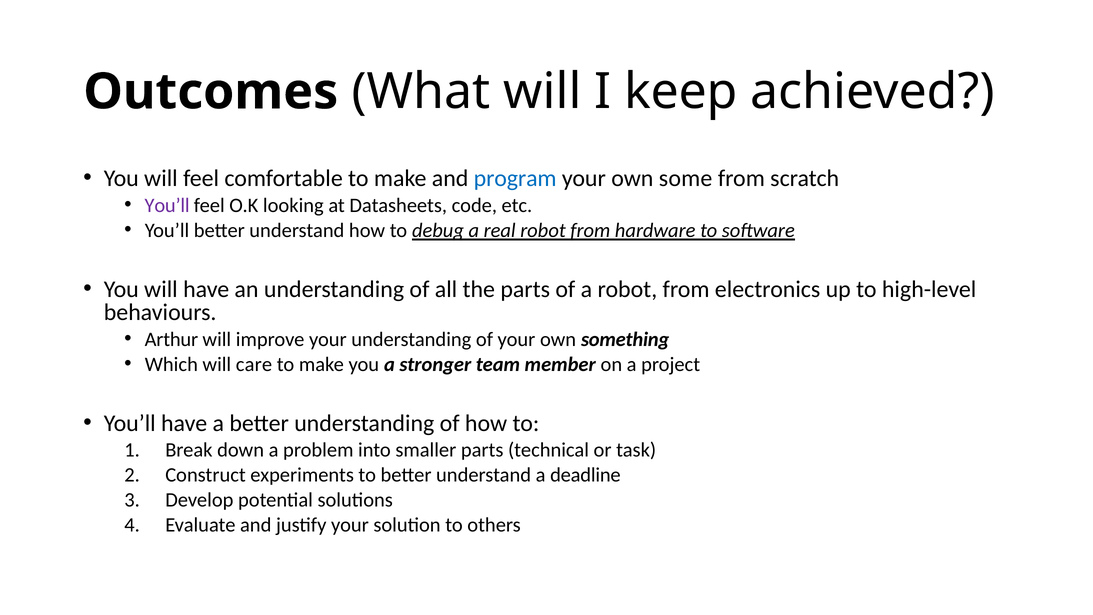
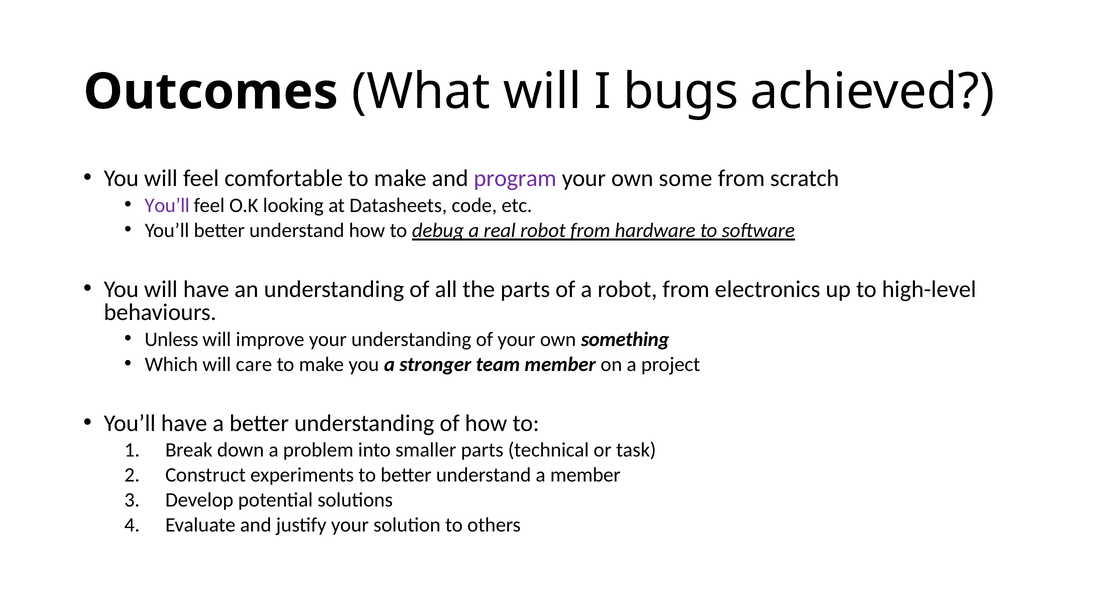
keep: keep -> bugs
program colour: blue -> purple
Arthur: Arthur -> Unless
a deadline: deadline -> member
